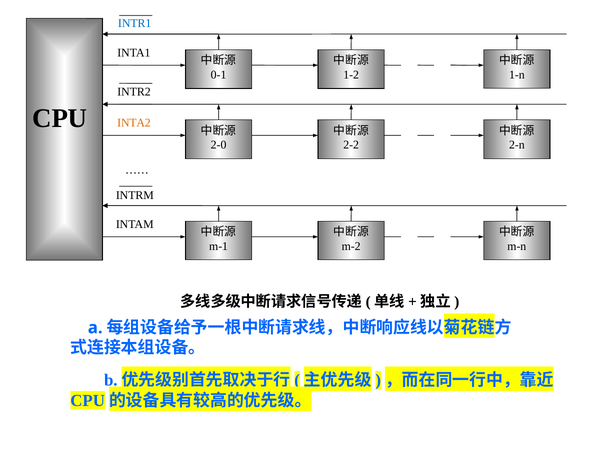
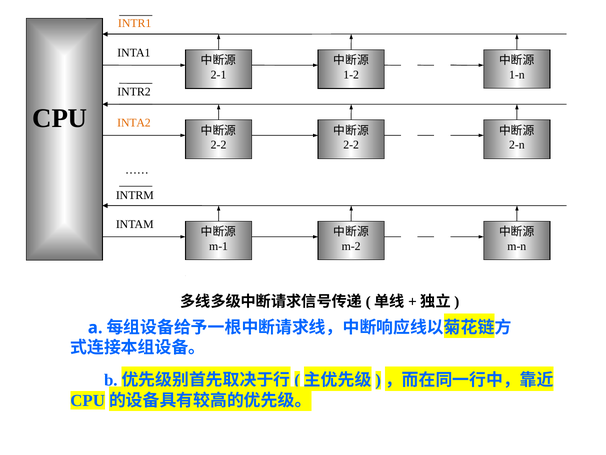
INTR1 colour: blue -> orange
0-1: 0-1 -> 2-1
2-0 at (219, 145): 2-0 -> 2-2
